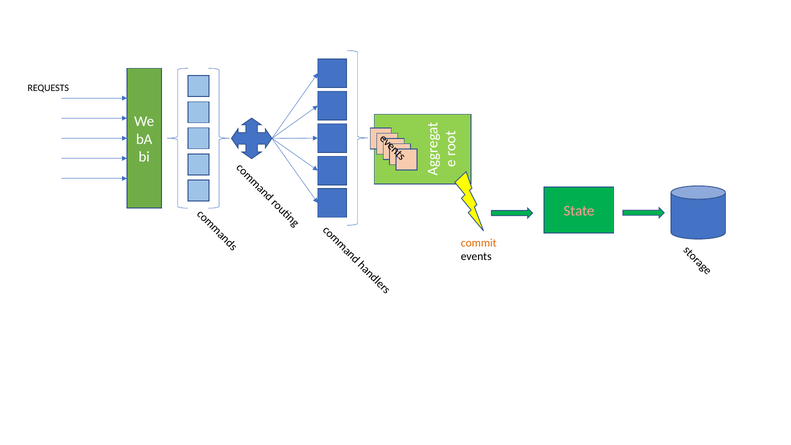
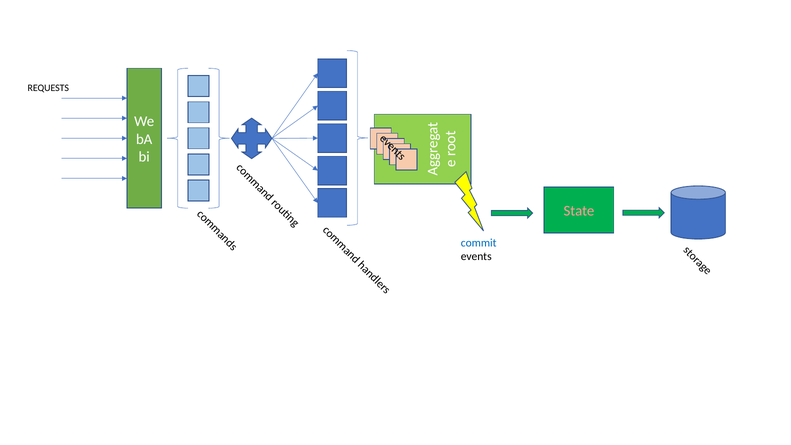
commit colour: orange -> blue
